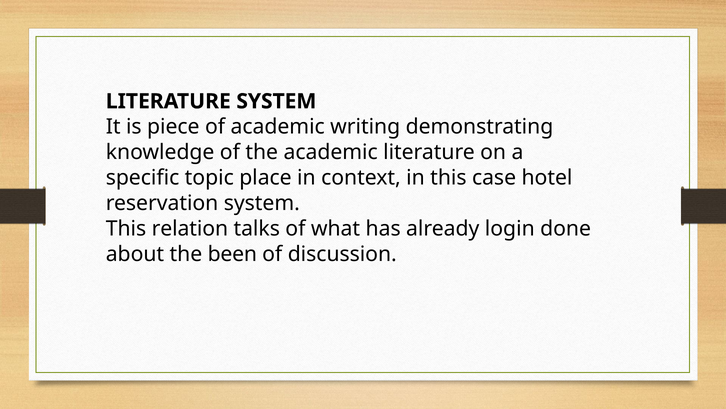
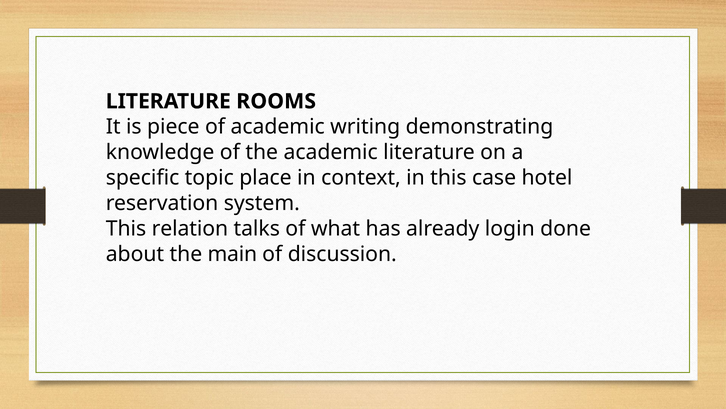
LITERATURE SYSTEM: SYSTEM -> ROOMS
been: been -> main
